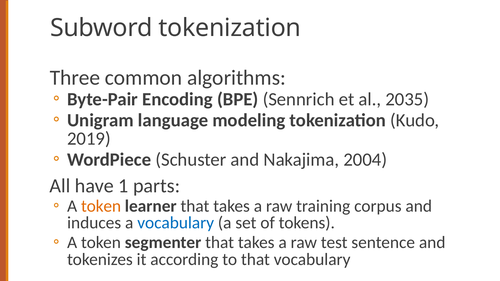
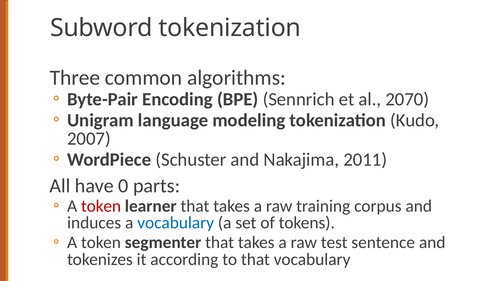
2035: 2035 -> 2070
2019: 2019 -> 2007
2004: 2004 -> 2011
1: 1 -> 0
token at (101, 206) colour: orange -> red
